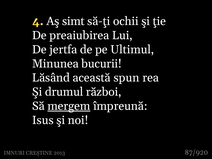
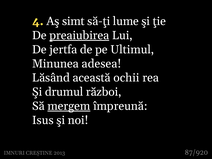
ochii: ochii -> lume
preaiubirea underline: none -> present
bucurii: bucurii -> adesea
spun: spun -> ochii
